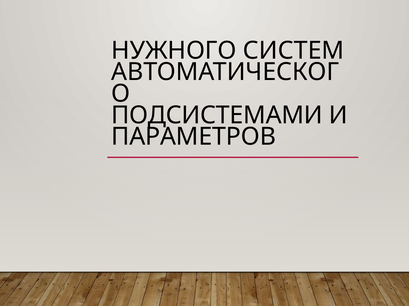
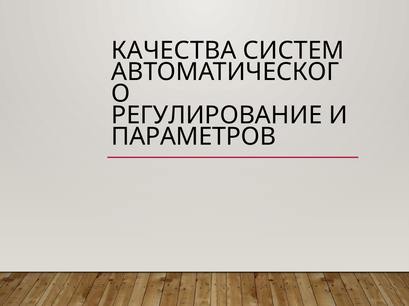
НУЖНОГО: НУЖНОГО -> КАЧЕСТВА
ПОДСИСТЕМАМИ: ПОДСИСТЕМАМИ -> РЕГУЛИРОВАНИЕ
